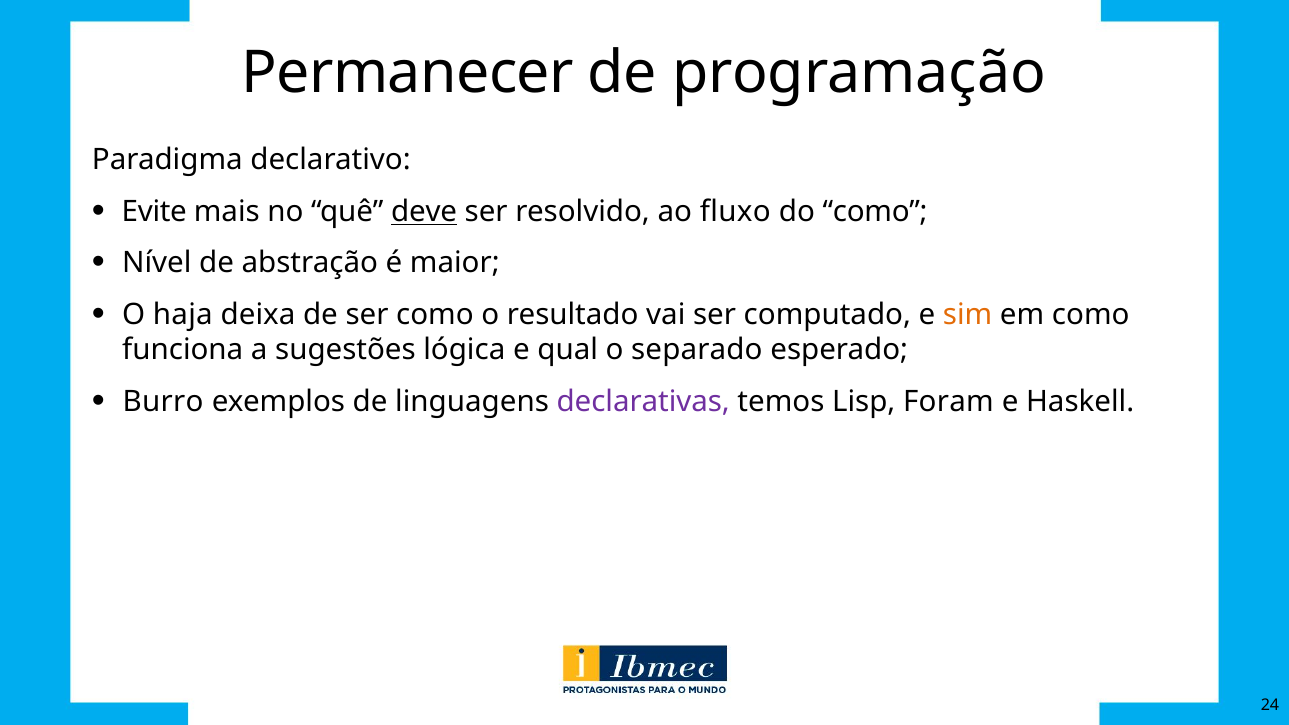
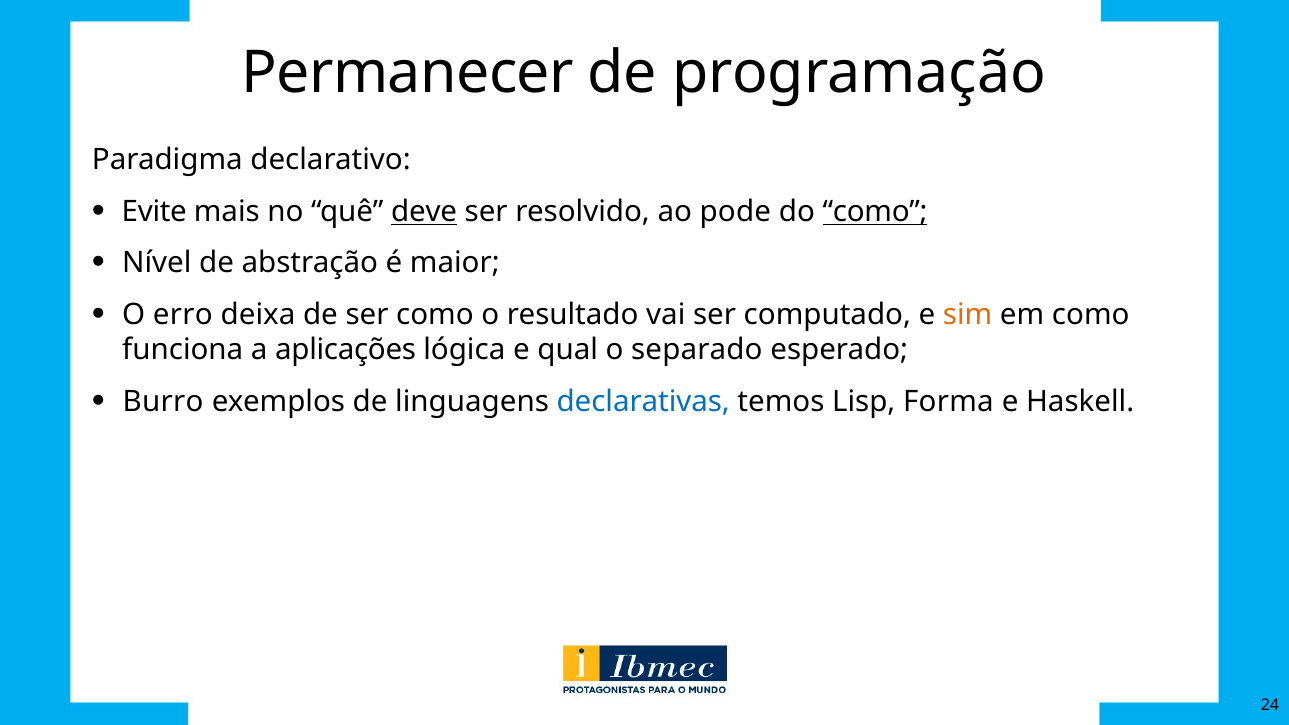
fluxo: fluxo -> pode
como at (875, 212) underline: none -> present
haja: haja -> erro
sugestões: sugestões -> aplicações
declarativas colour: purple -> blue
Foram: Foram -> Forma
